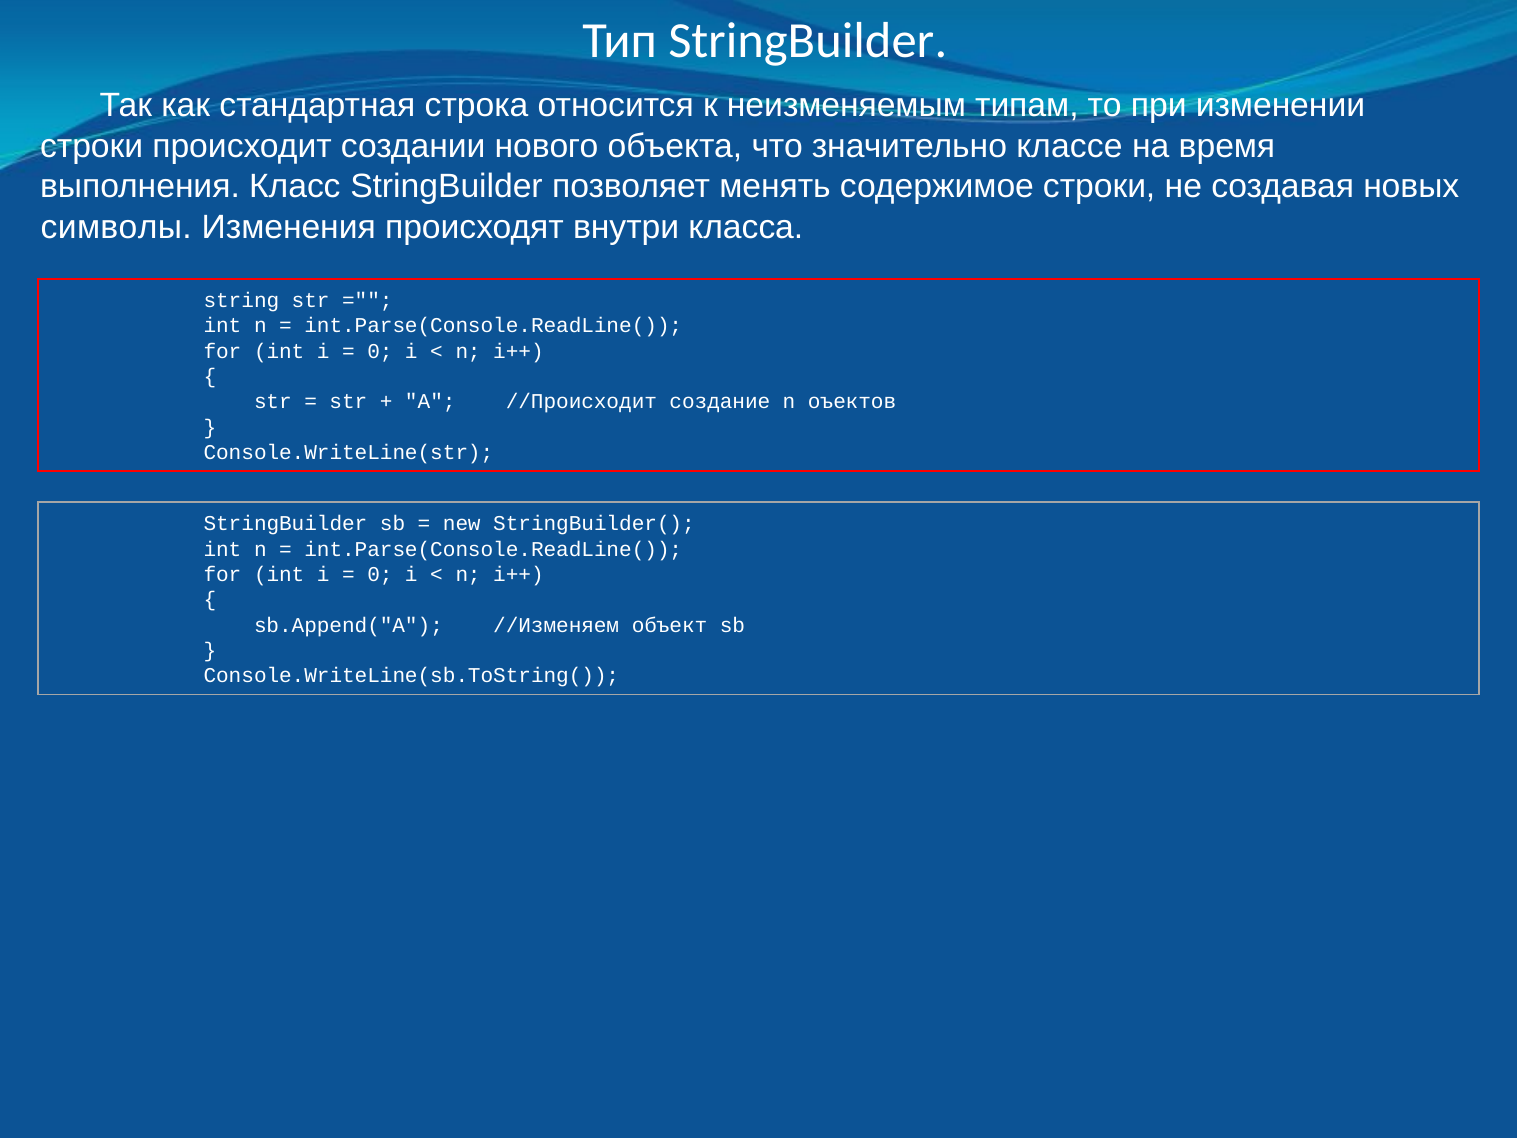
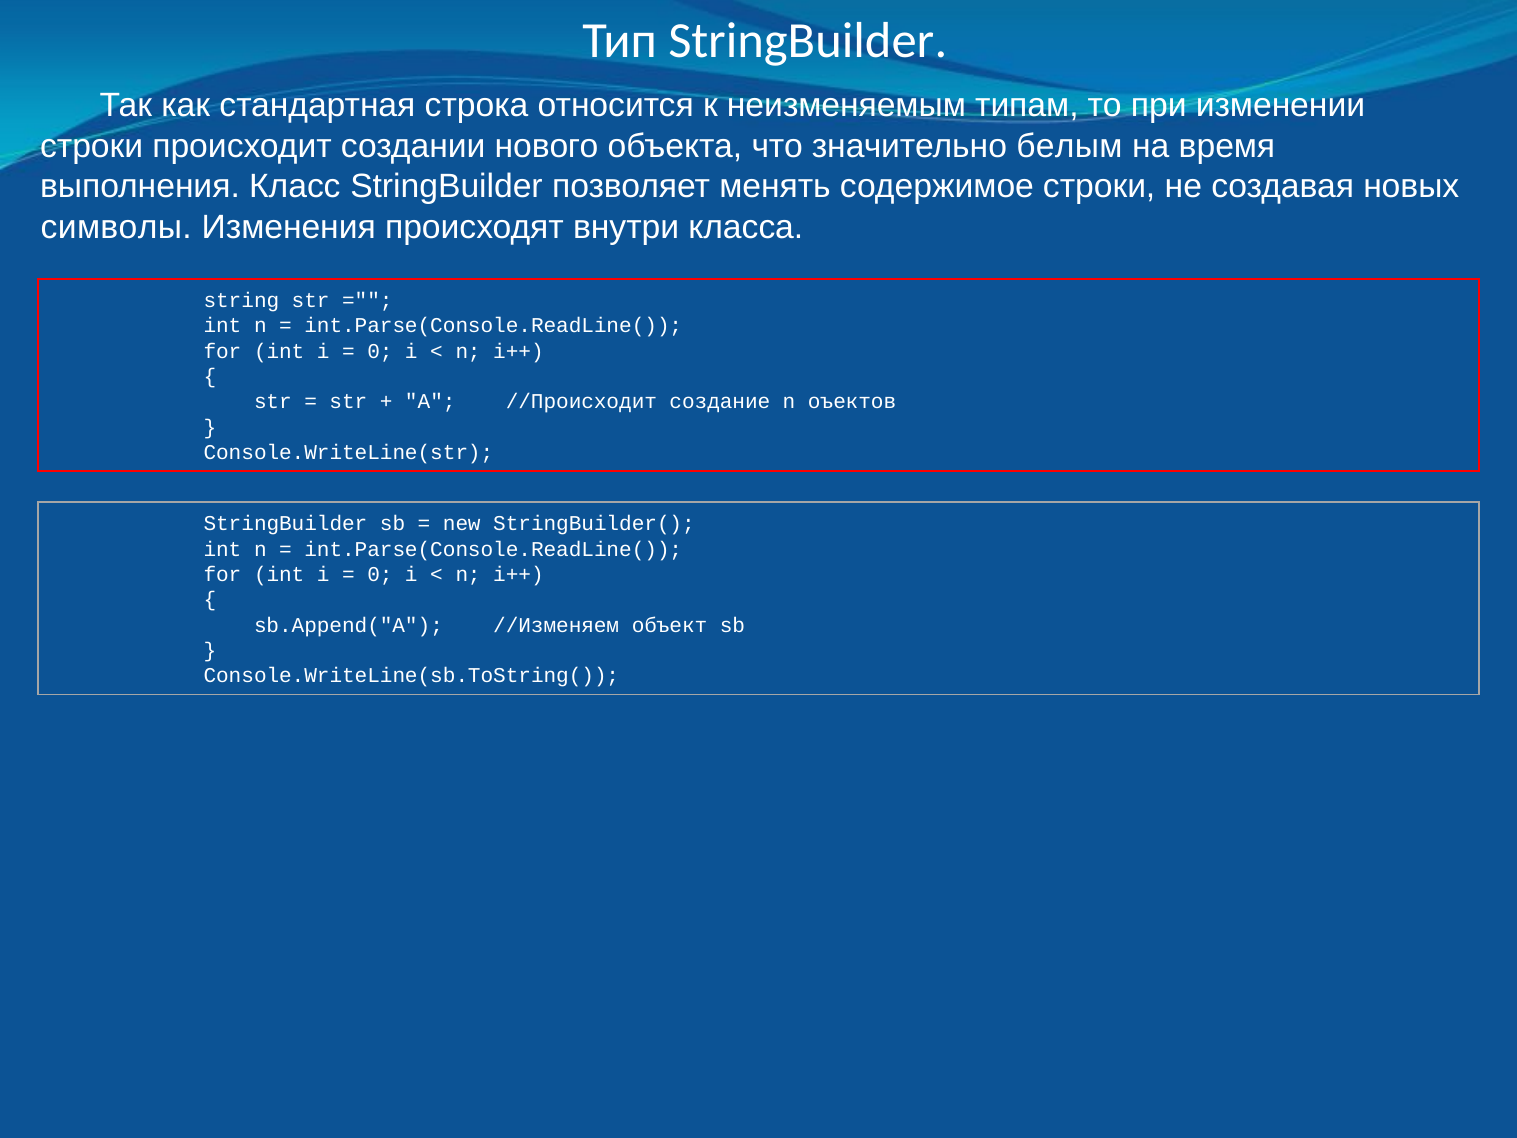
классе: классе -> белым
